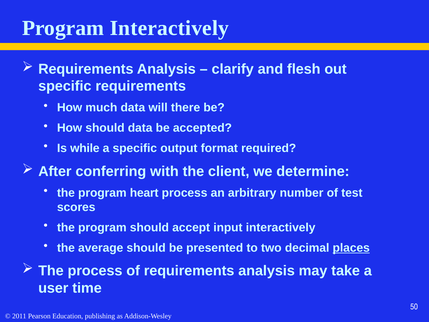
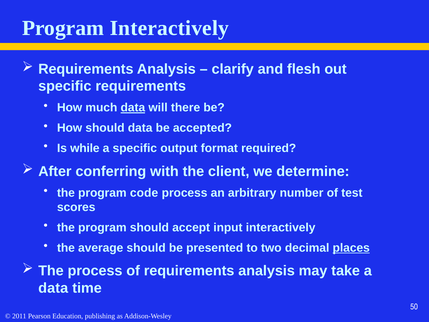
data at (133, 108) underline: none -> present
heart: heart -> code
user at (53, 288): user -> data
